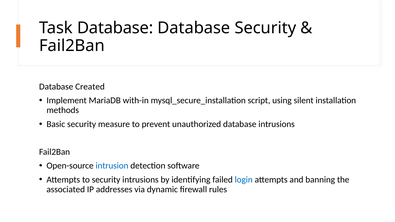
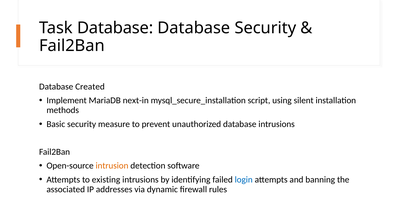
with-in: with-in -> next-in
intrusion colour: blue -> orange
to security: security -> existing
